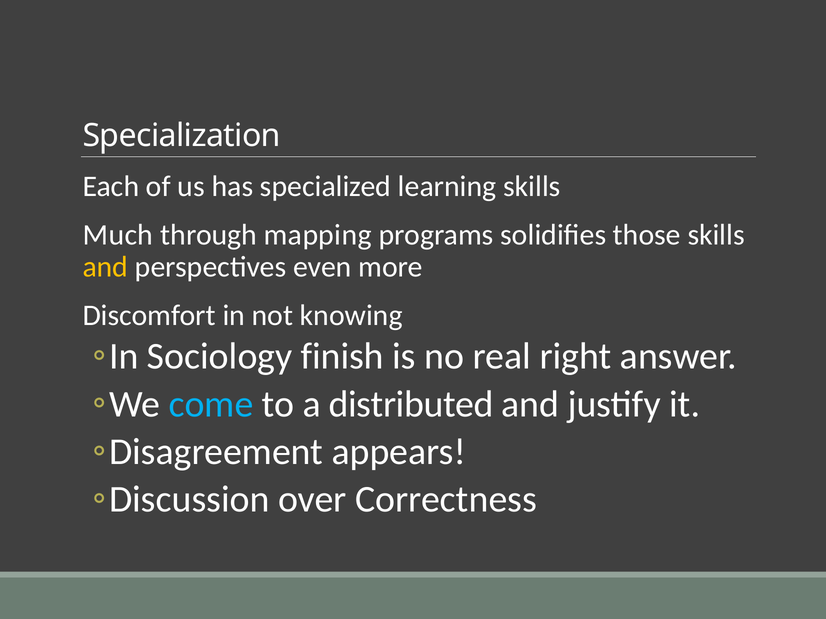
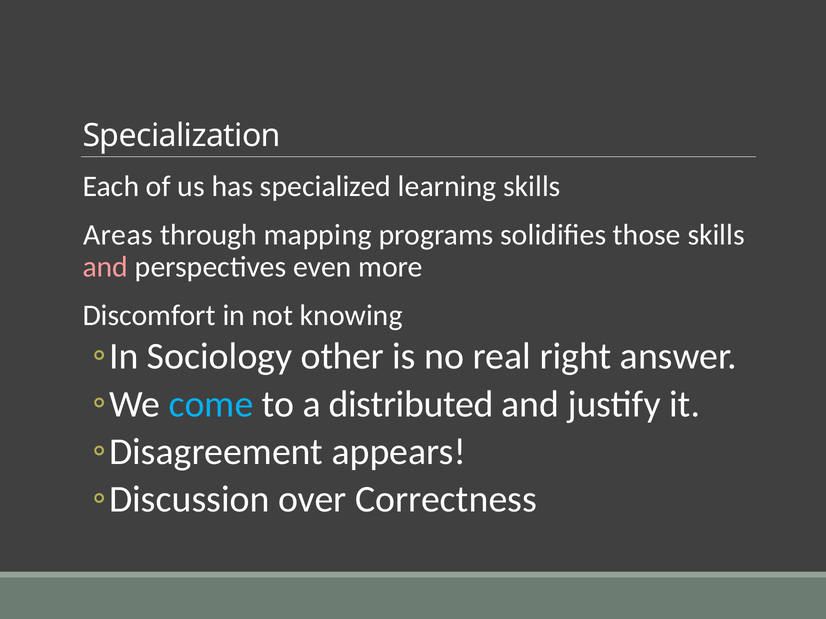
Much: Much -> Areas
and at (105, 267) colour: yellow -> pink
finish: finish -> other
